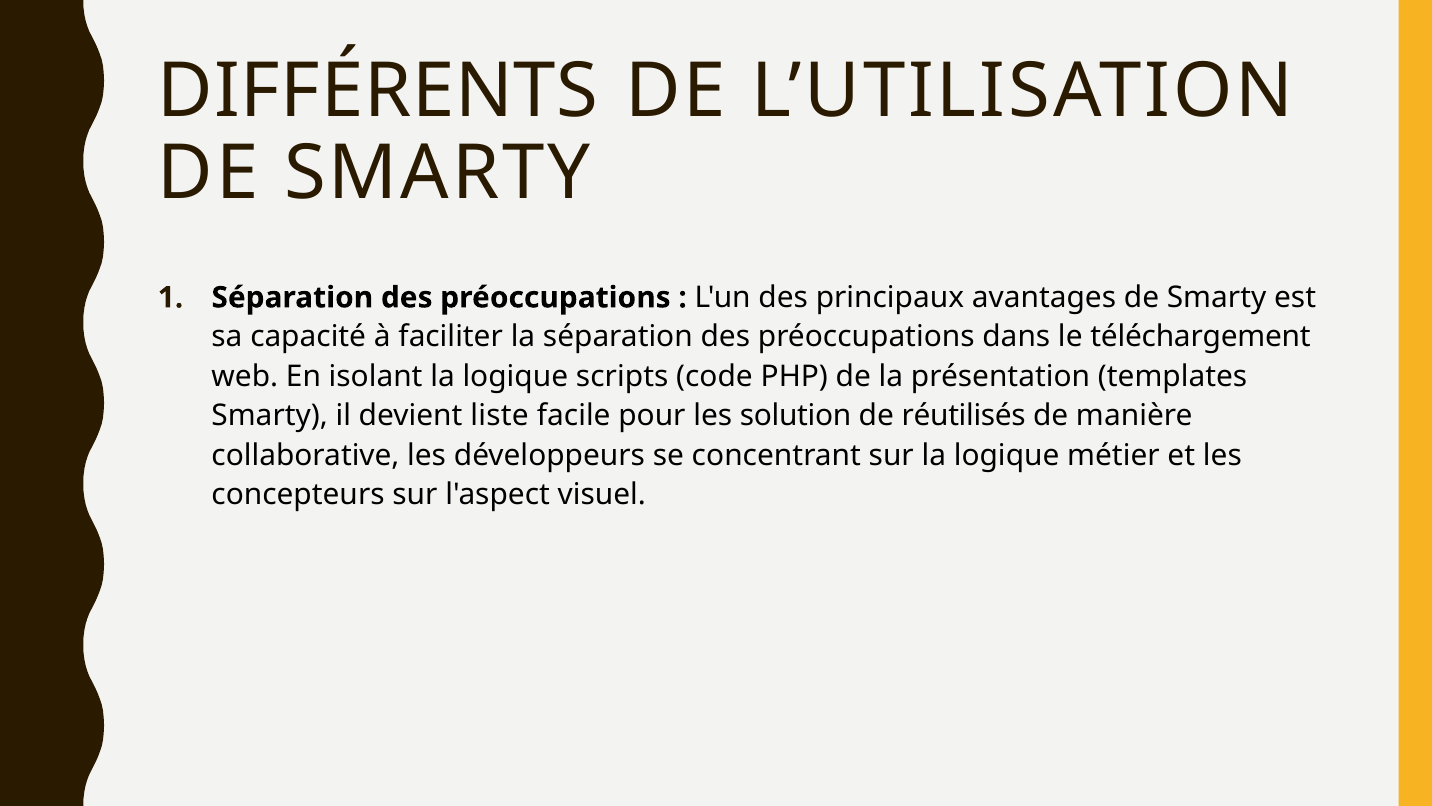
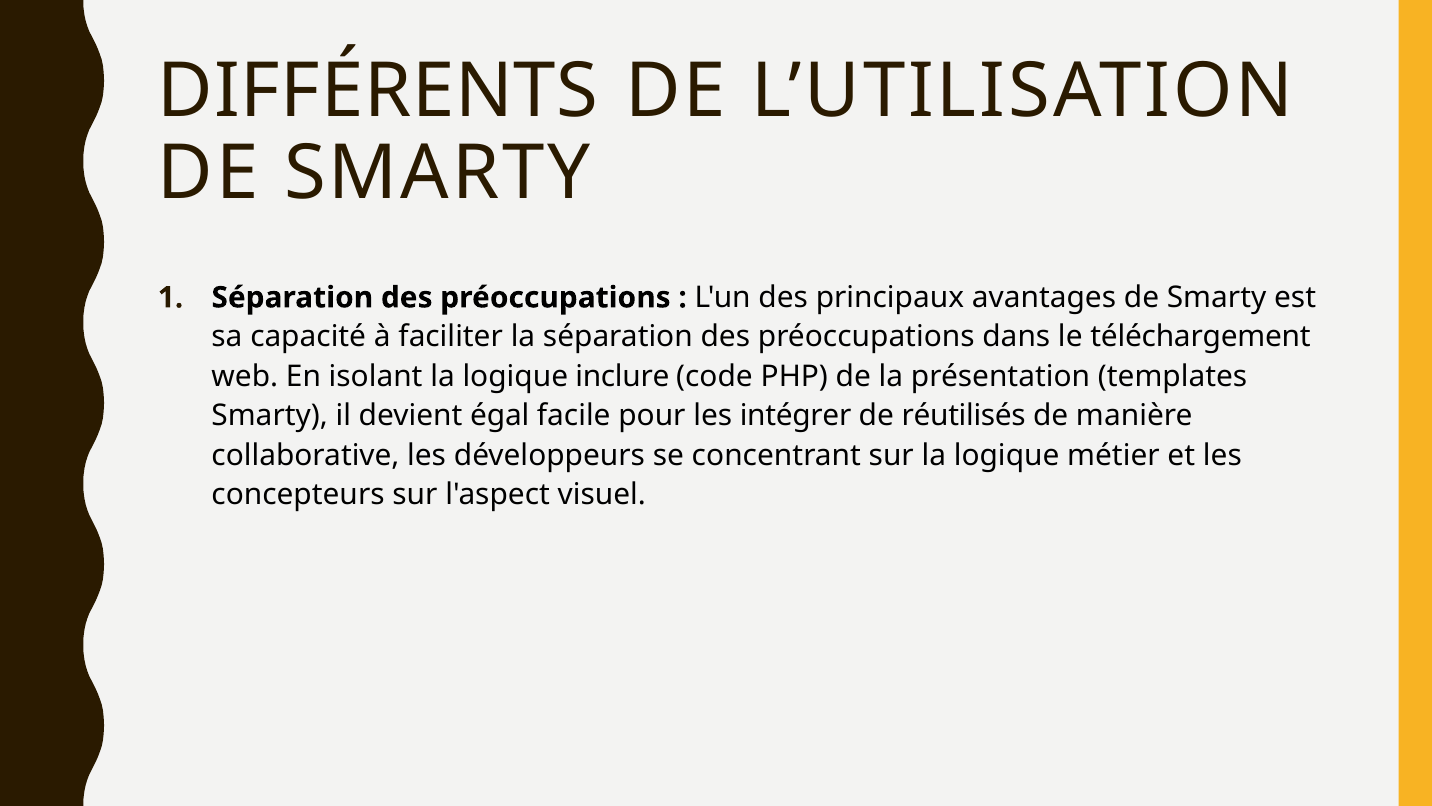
scripts: scripts -> inclure
liste: liste -> égal
solution: solution -> intégrer
